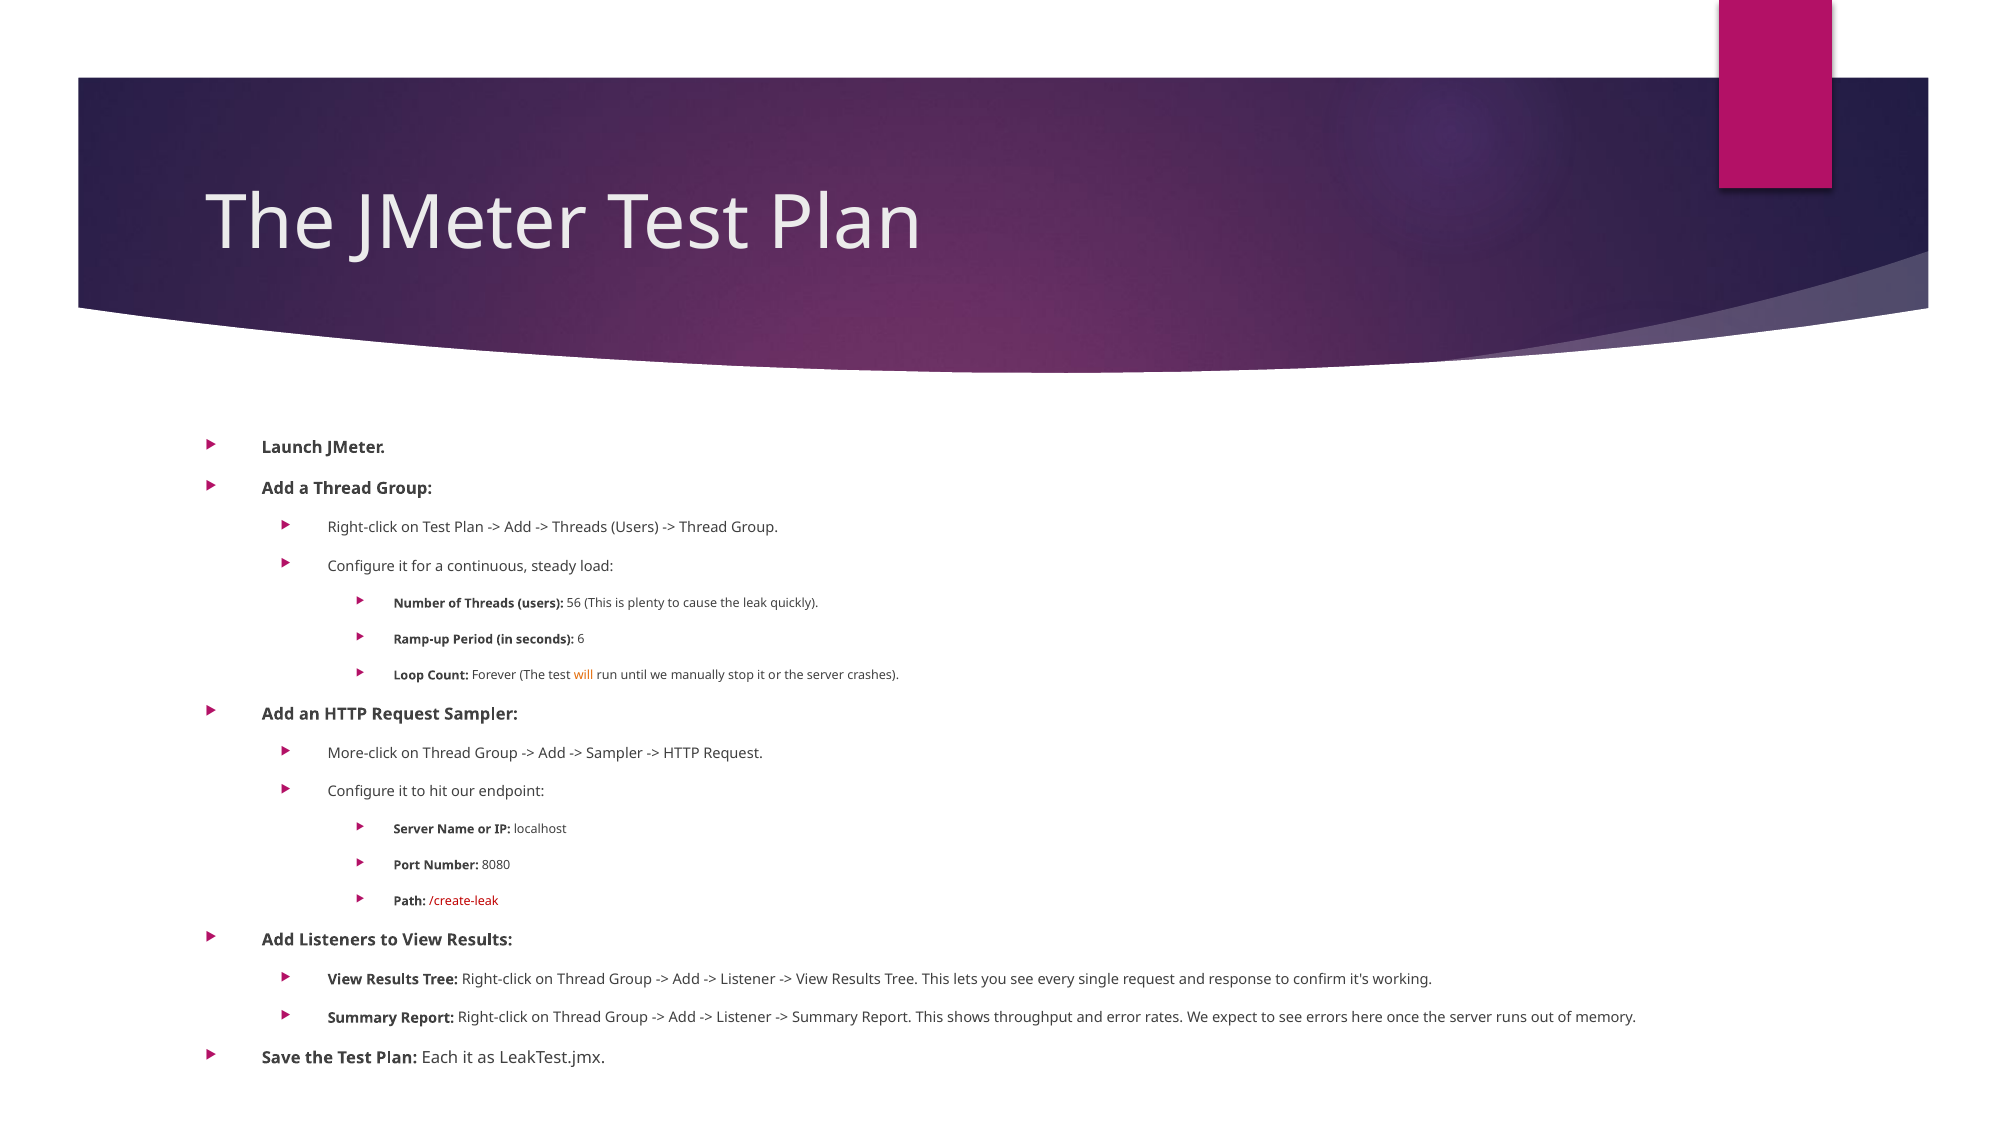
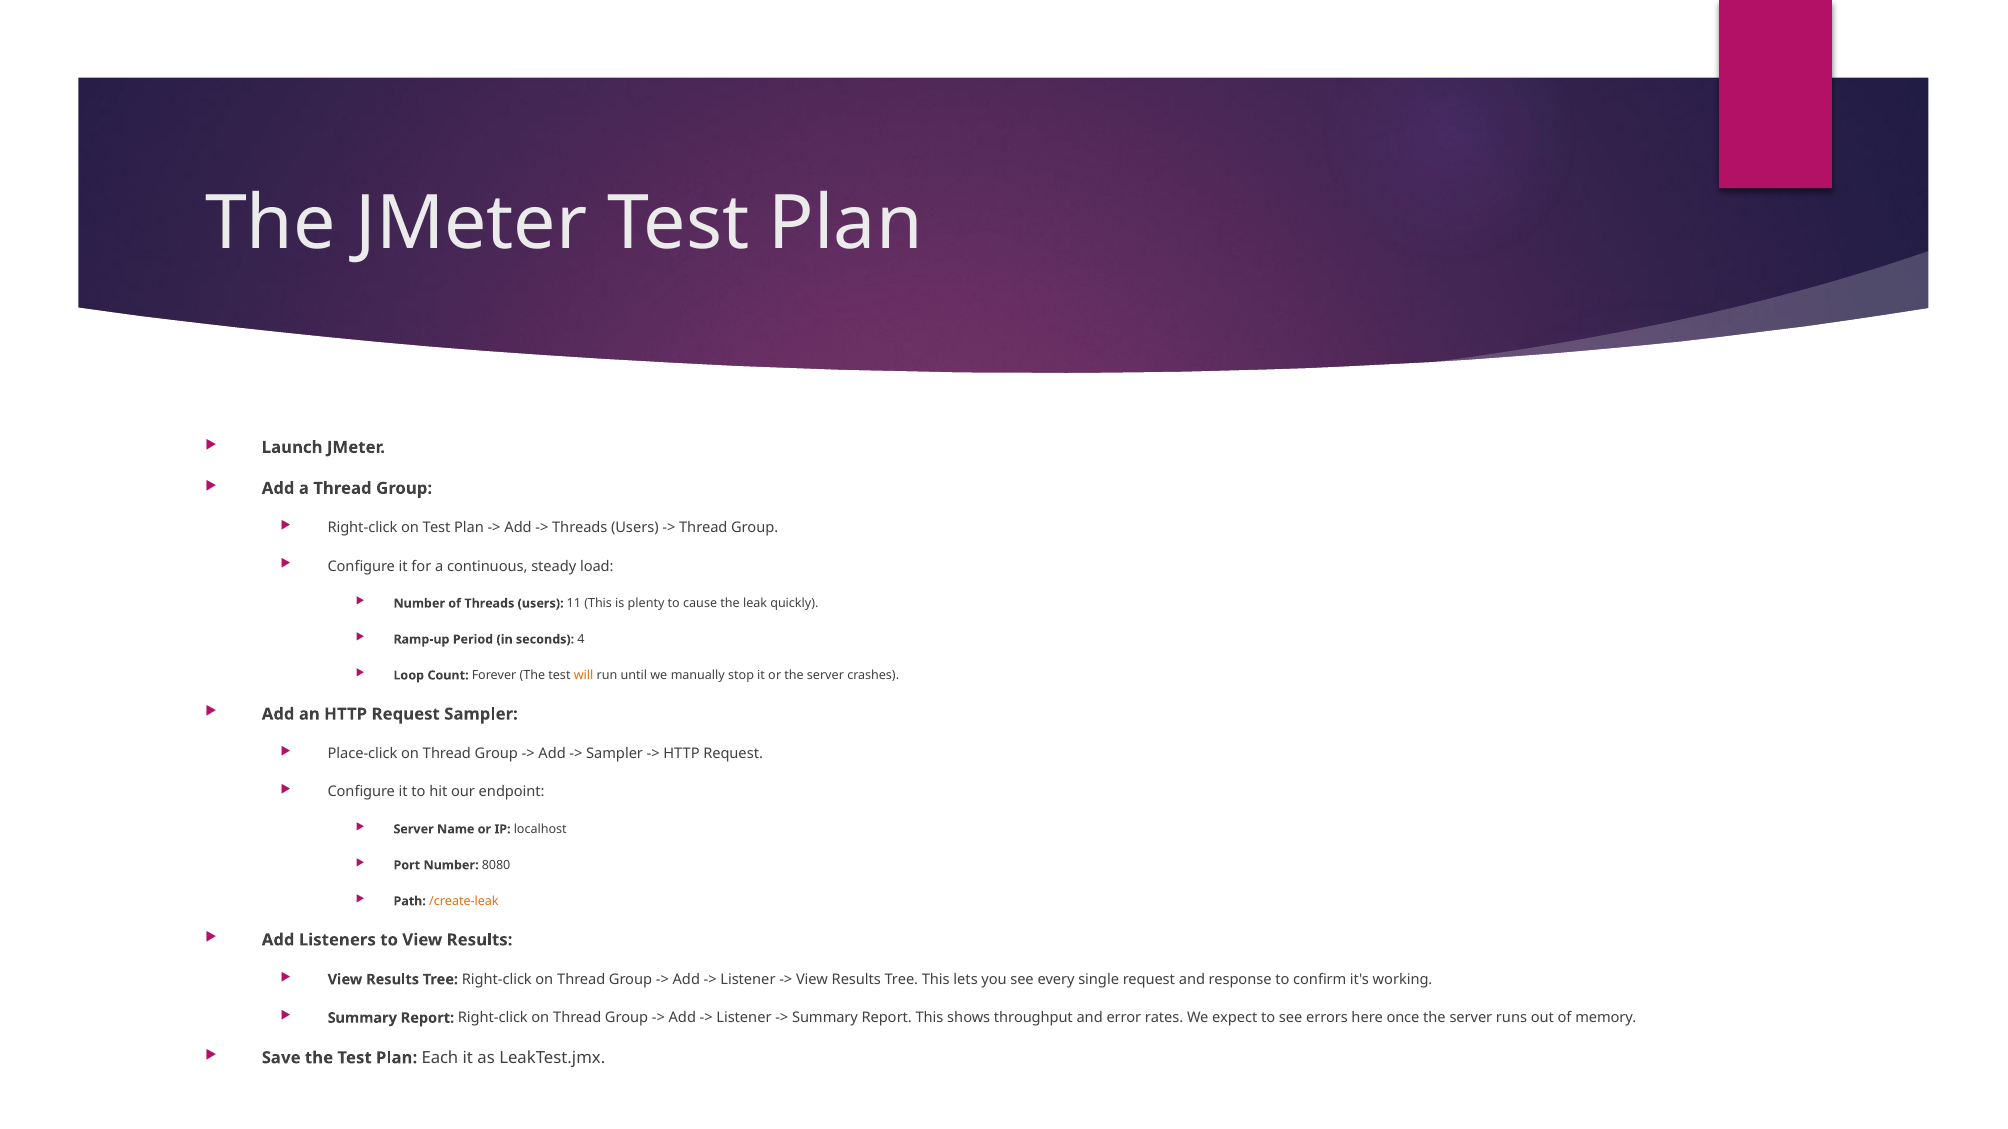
56: 56 -> 11
6: 6 -> 4
More-click: More-click -> Place-click
/create-leak colour: red -> orange
